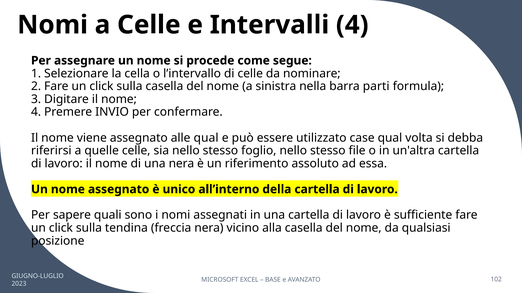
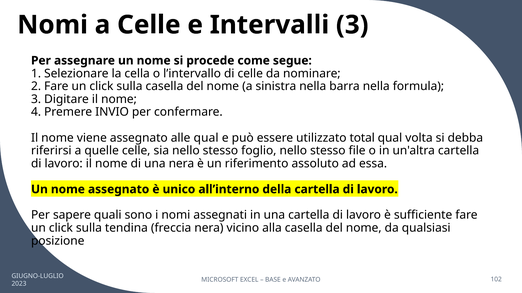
Intervalli 4: 4 -> 3
barra parti: parti -> nella
case: case -> total
